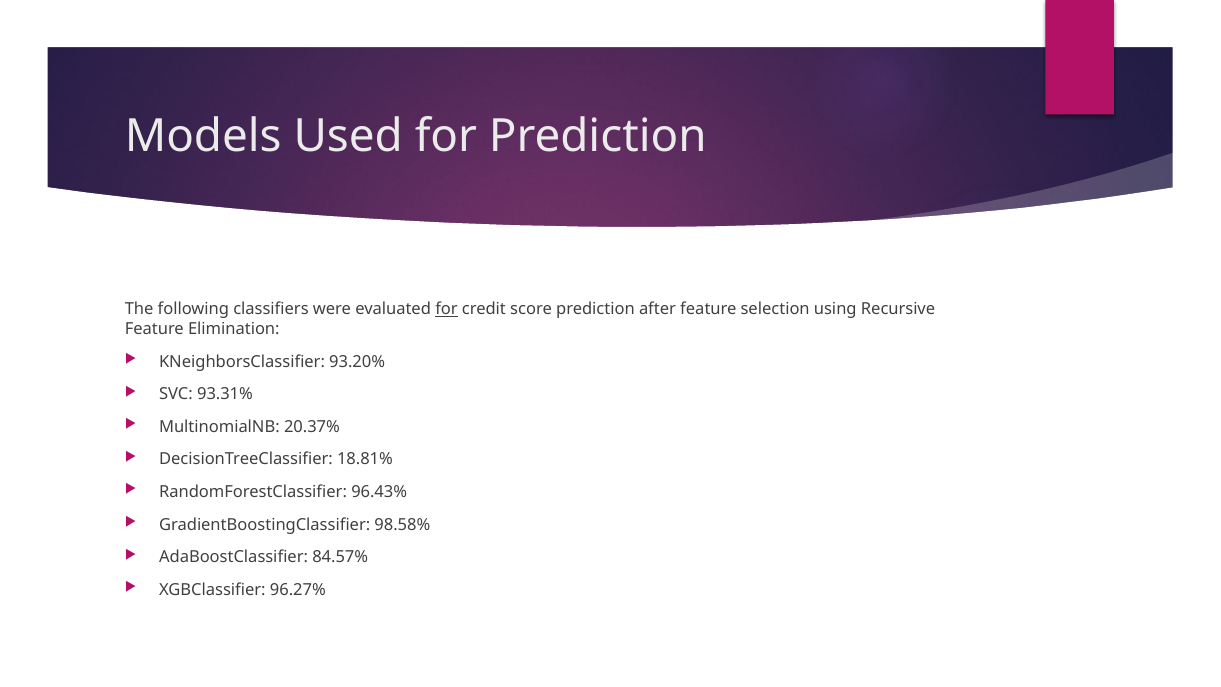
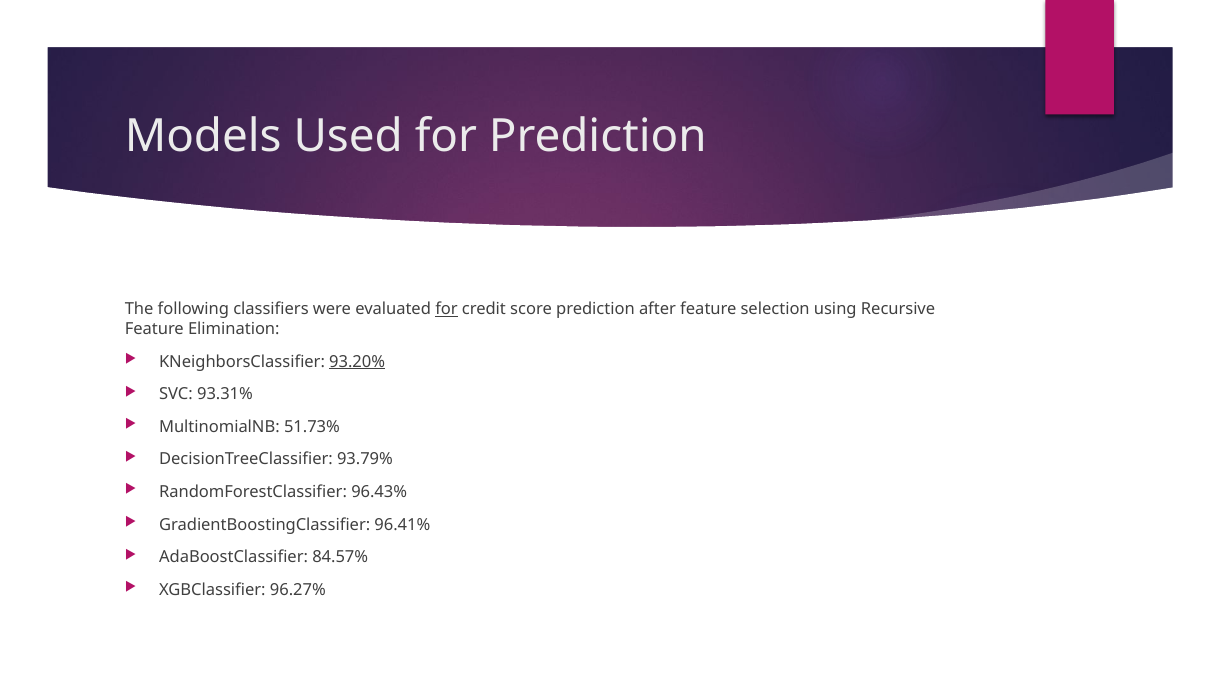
93.20% underline: none -> present
20.37%: 20.37% -> 51.73%
18.81%: 18.81% -> 93.79%
98.58%: 98.58% -> 96.41%
